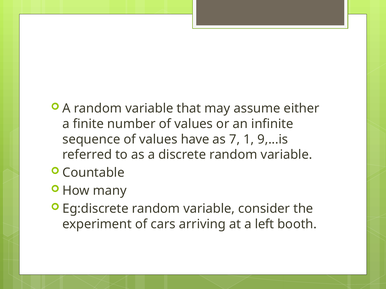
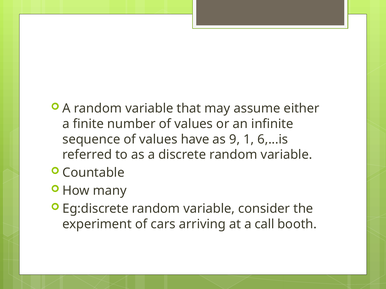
7: 7 -> 9
9,...is: 9,...is -> 6,...is
left: left -> call
